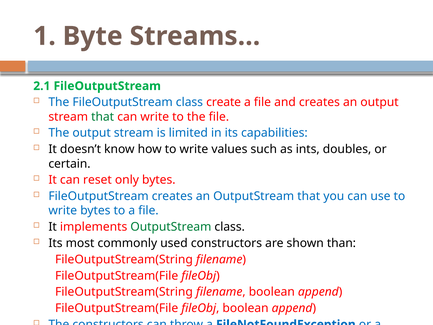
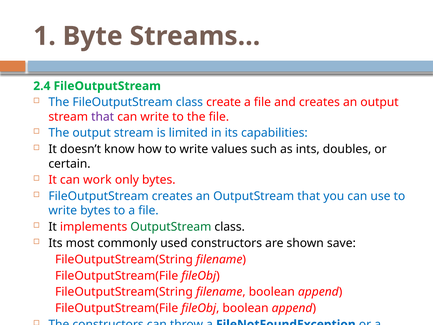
2.1: 2.1 -> 2.4
that at (103, 117) colour: green -> purple
reset: reset -> work
than: than -> save
